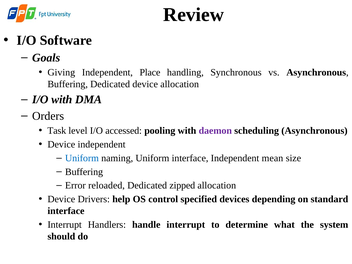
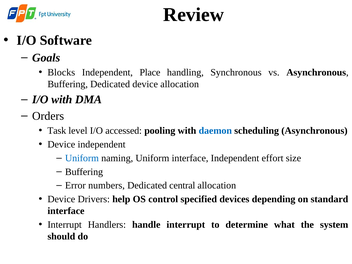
Giving: Giving -> Blocks
daemon colour: purple -> blue
mean: mean -> effort
reloaded: reloaded -> numbers
zipped: zipped -> central
